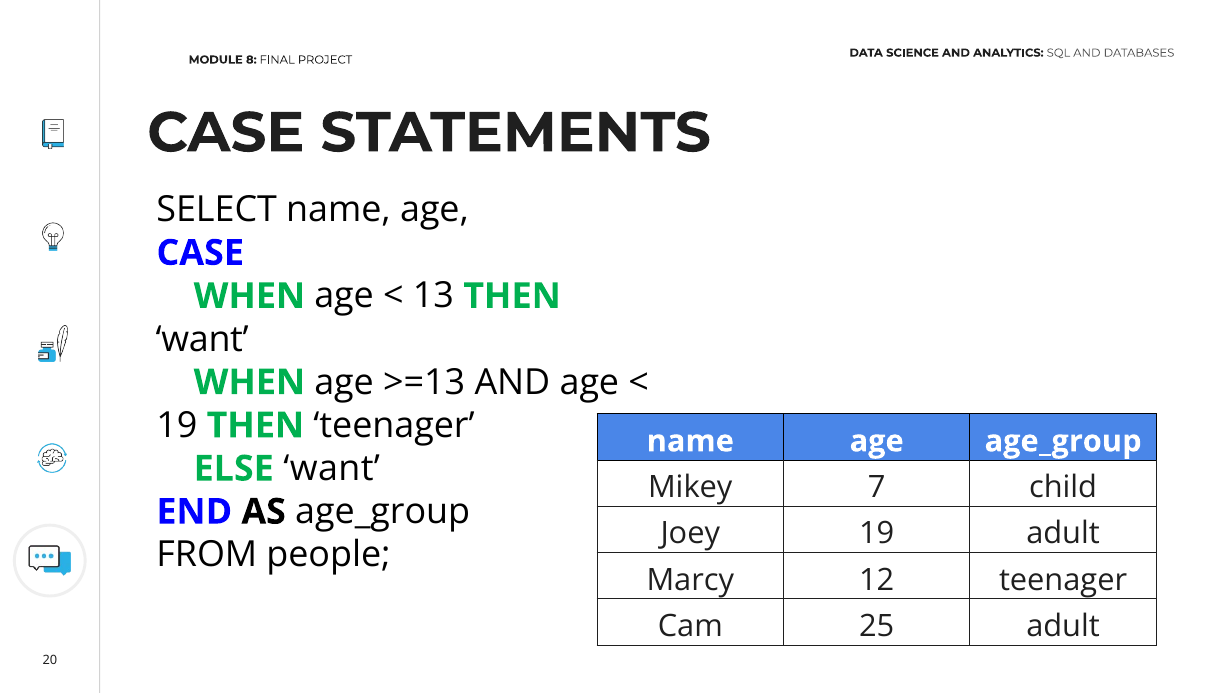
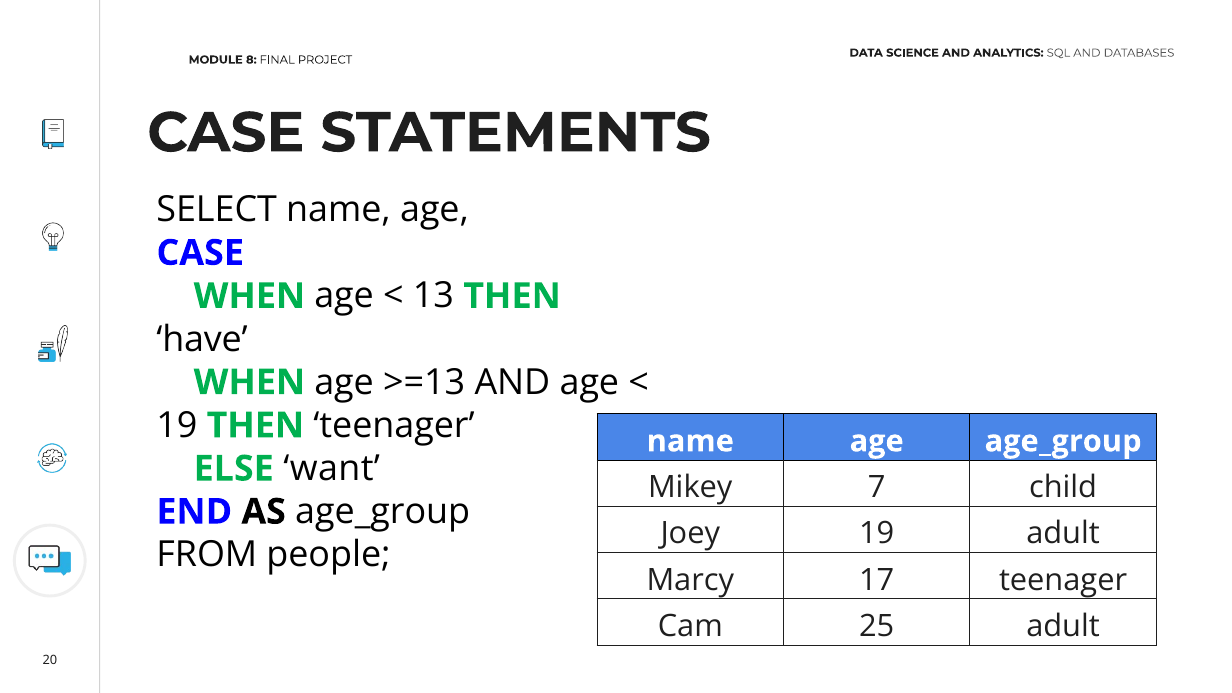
want at (202, 339): want -> have
12: 12 -> 17
